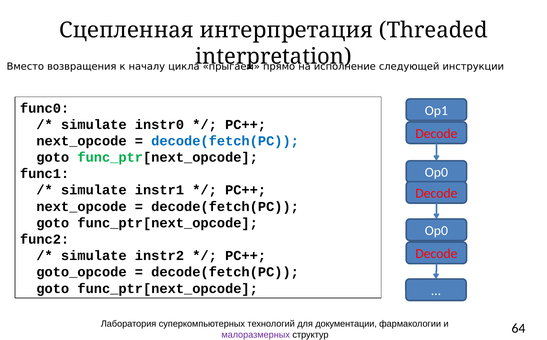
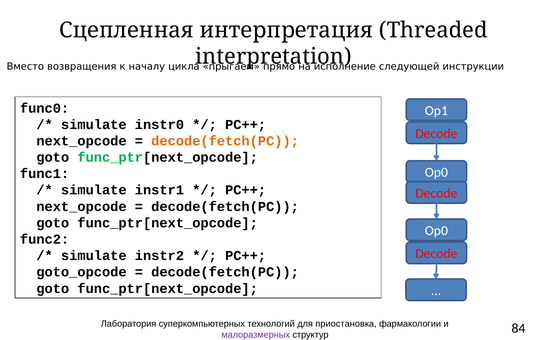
decode(fetch(PC at (225, 141) colour: blue -> orange
документации: документации -> приостановка
64: 64 -> 84
